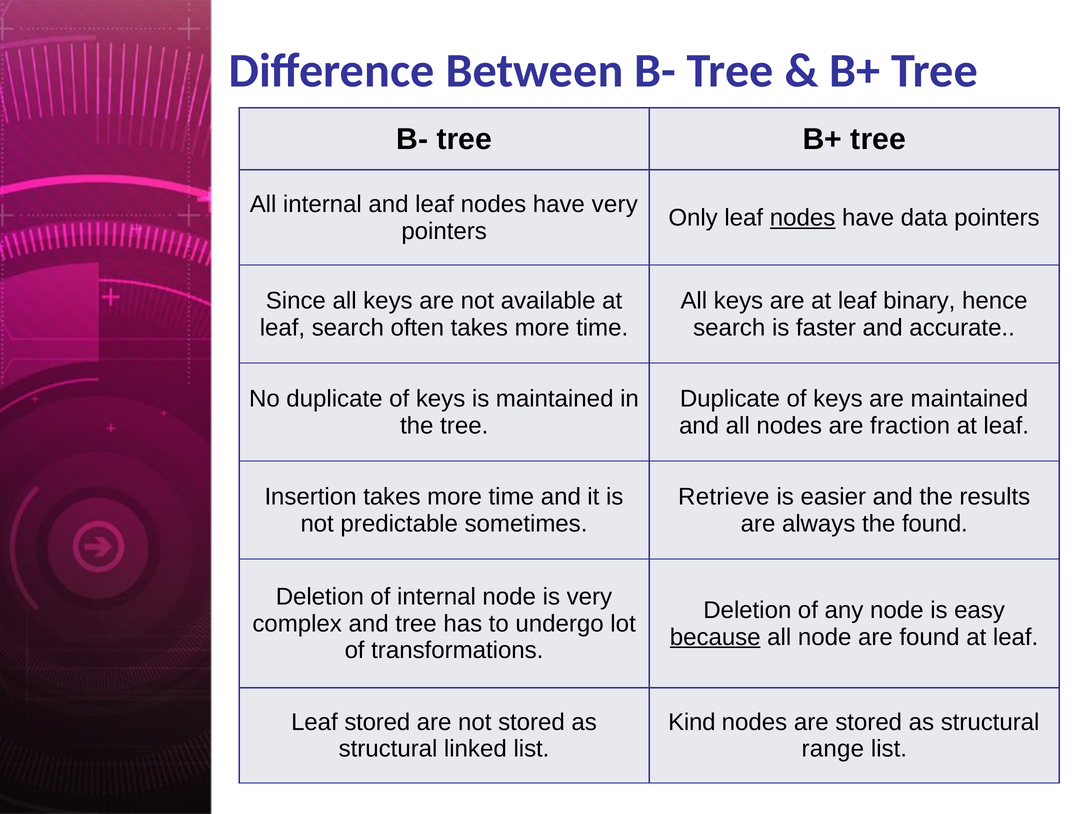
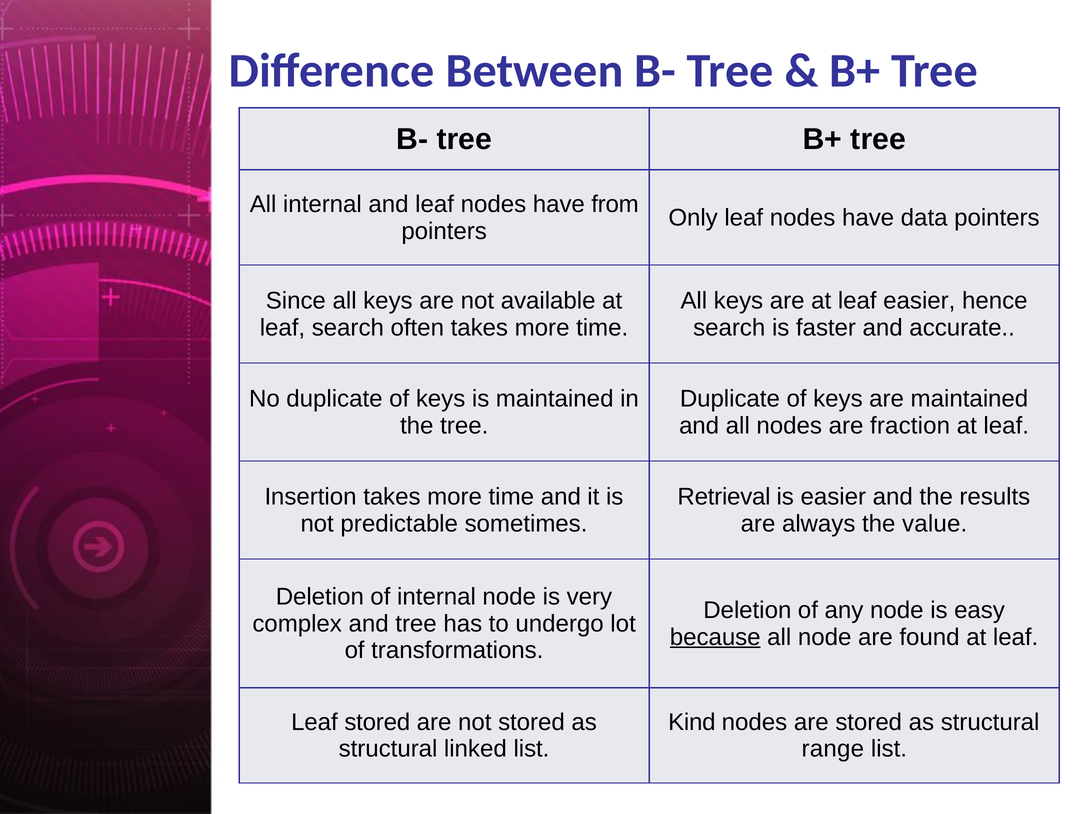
have very: very -> from
nodes at (803, 218) underline: present -> none
leaf binary: binary -> easier
Retrieve: Retrieve -> Retrieval
the found: found -> value
